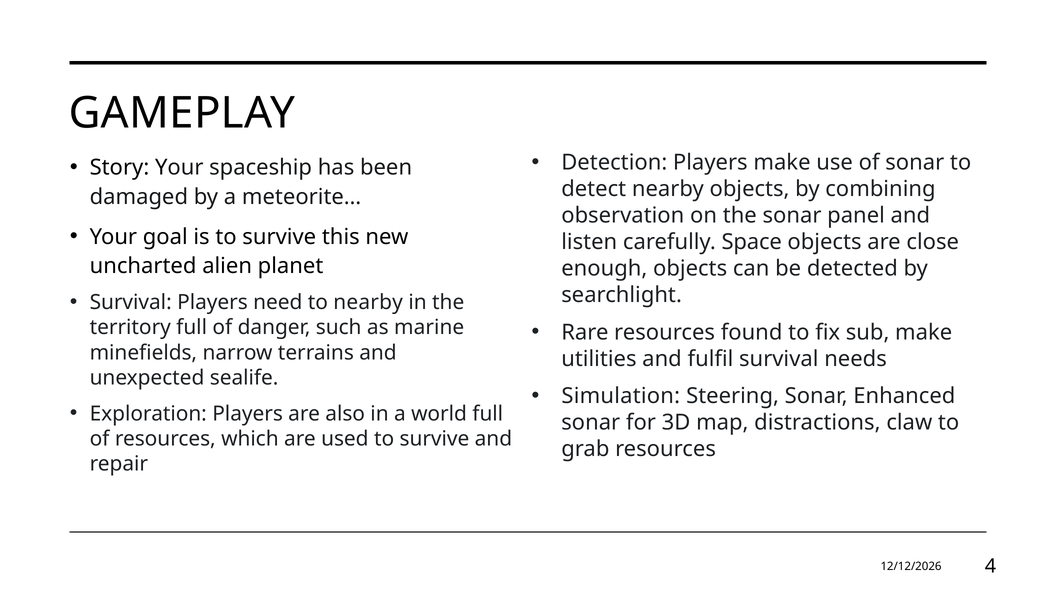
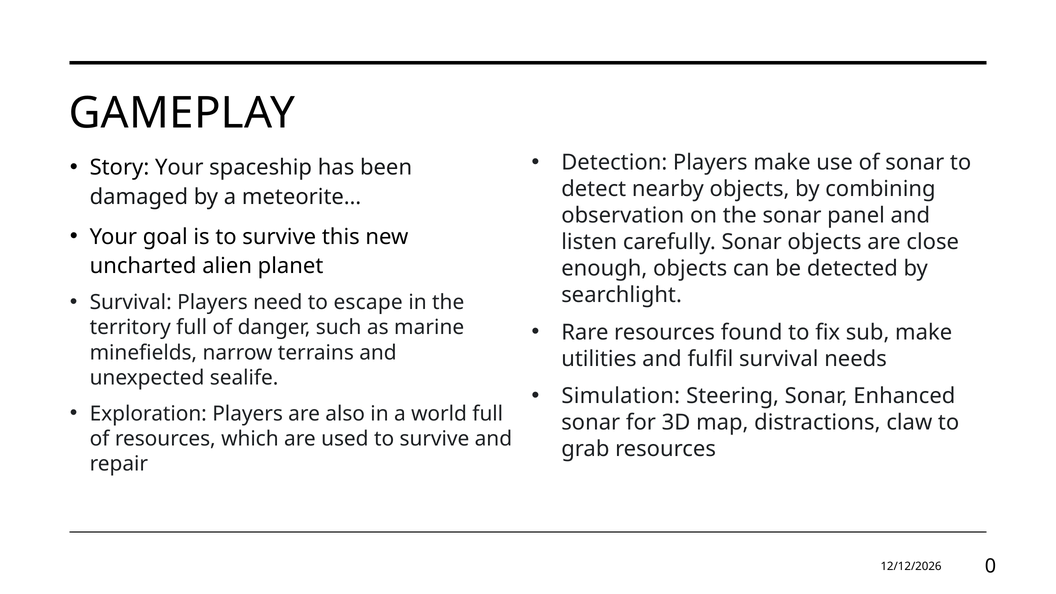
carefully Space: Space -> Sonar
to nearby: nearby -> escape
4: 4 -> 0
